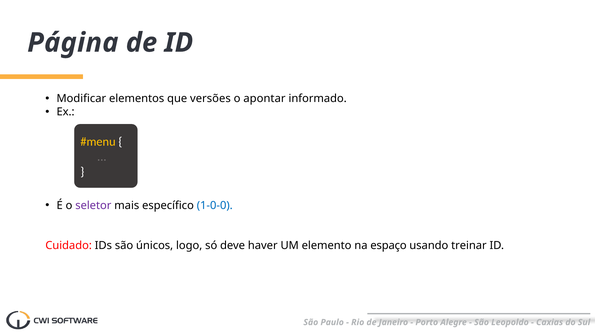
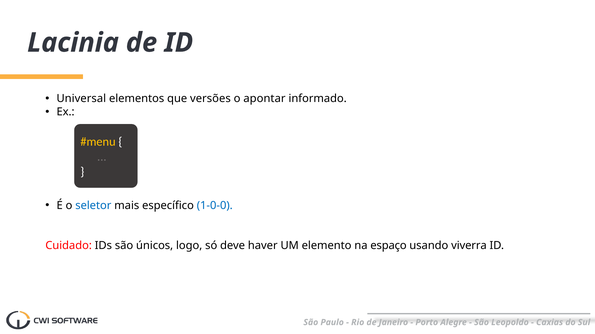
Página: Página -> Lacinia
Modificar: Modificar -> Universal
seletor colour: purple -> blue
treinar: treinar -> viverra
